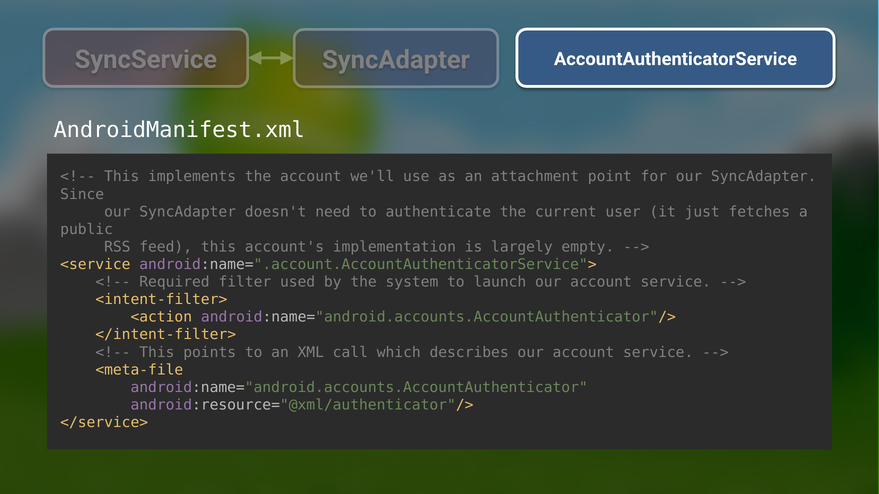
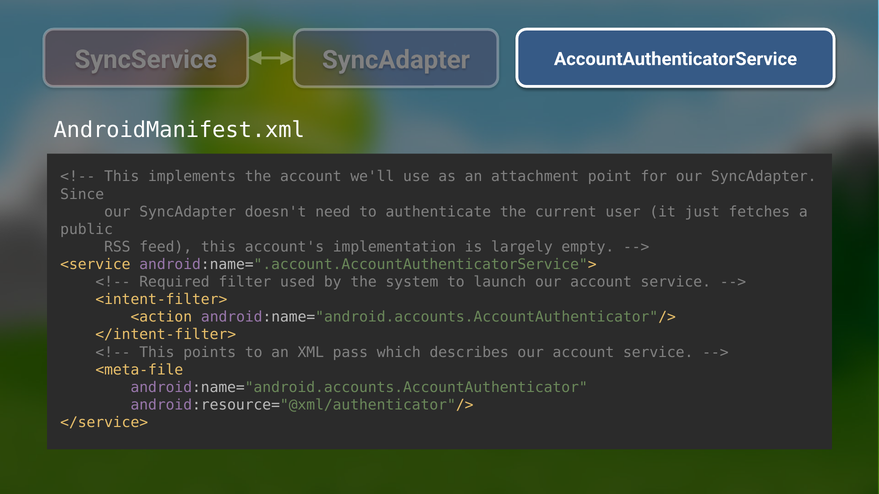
call: call -> pass
